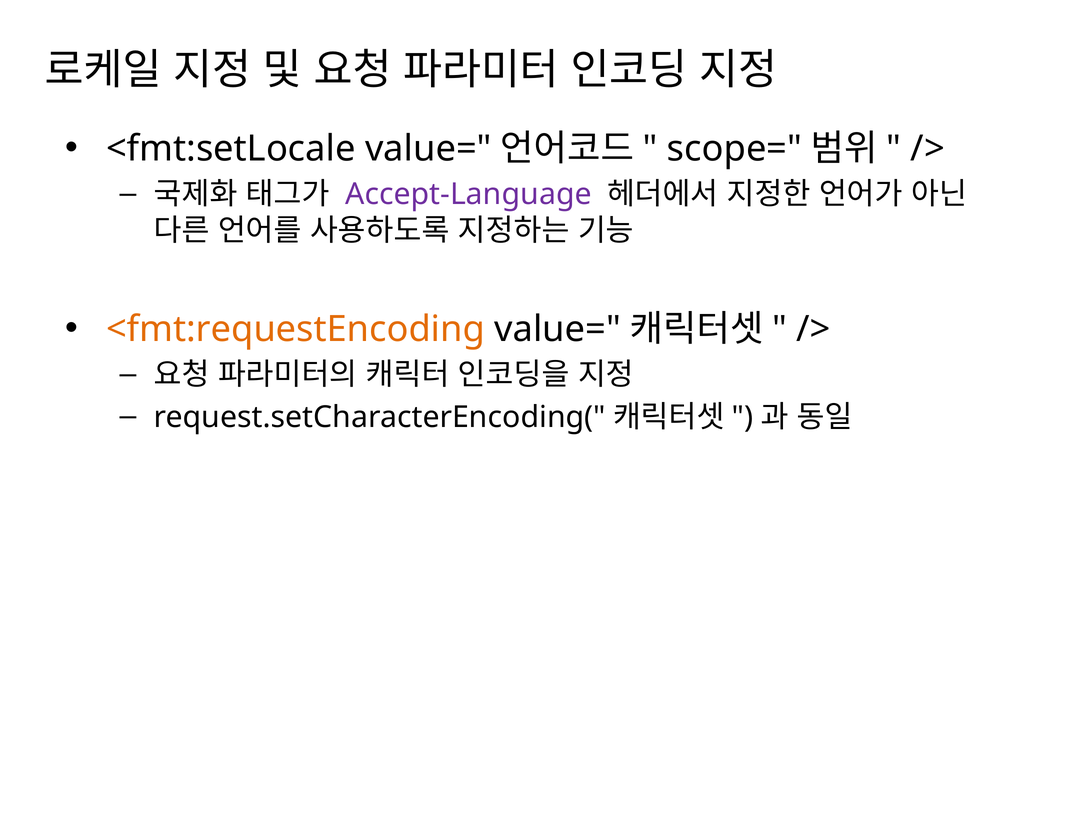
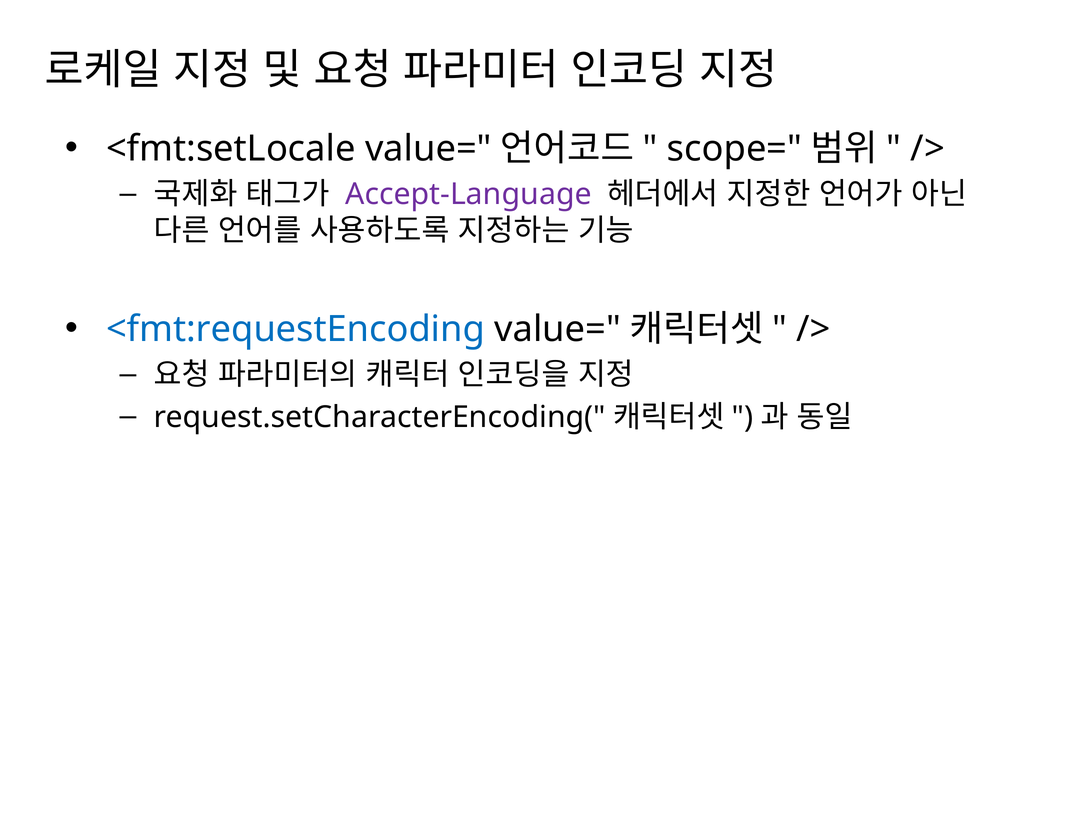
<fmt:requestEncoding colour: orange -> blue
